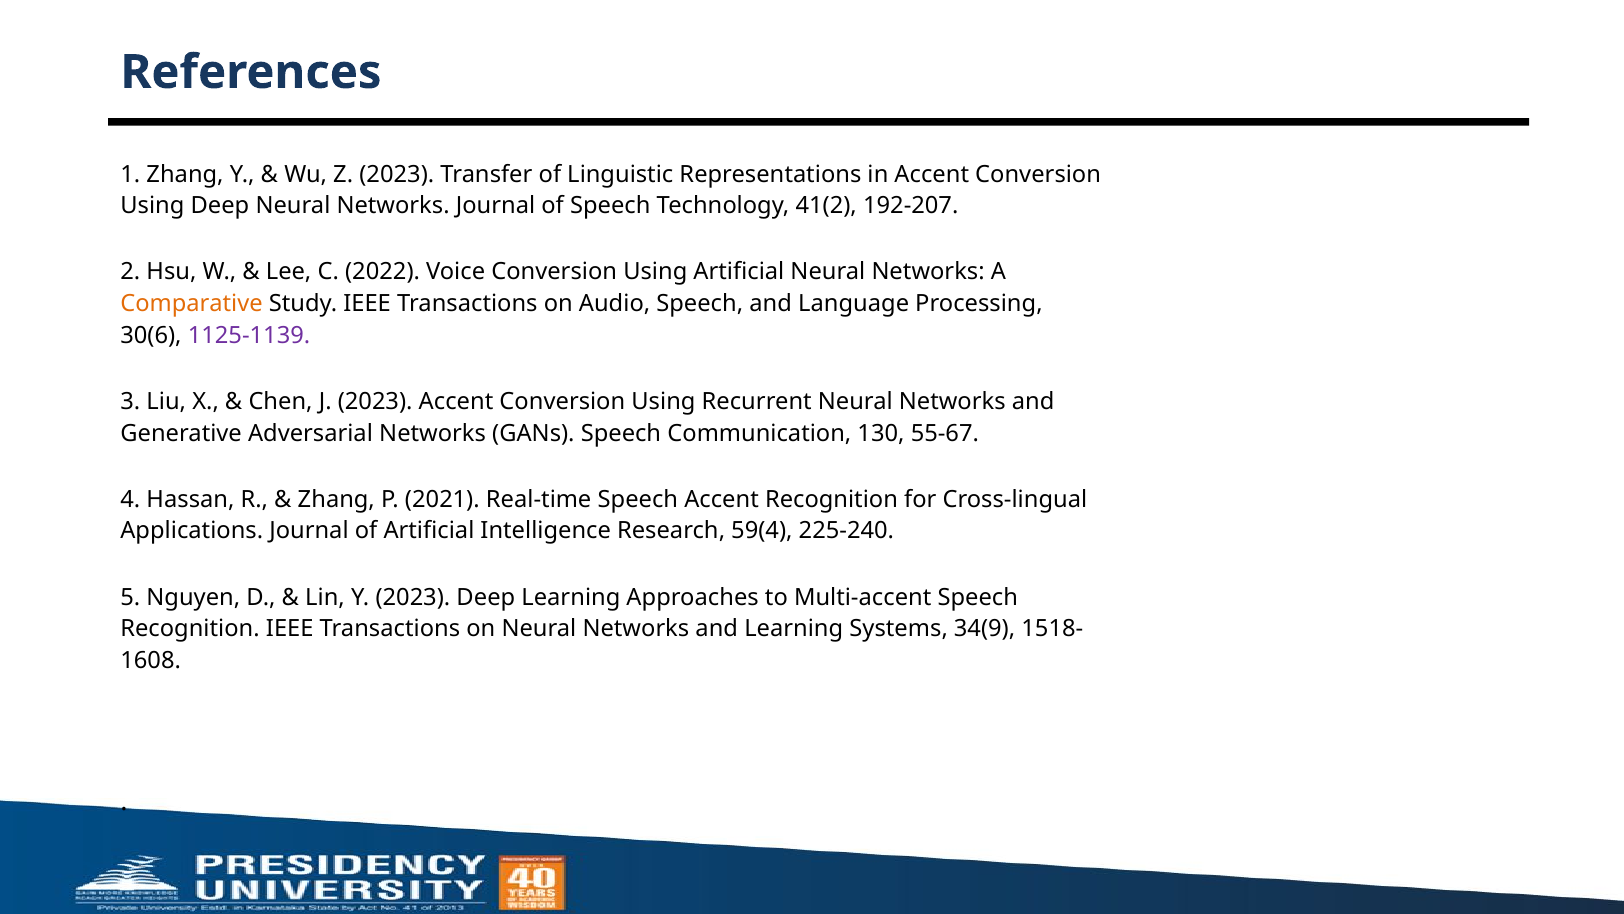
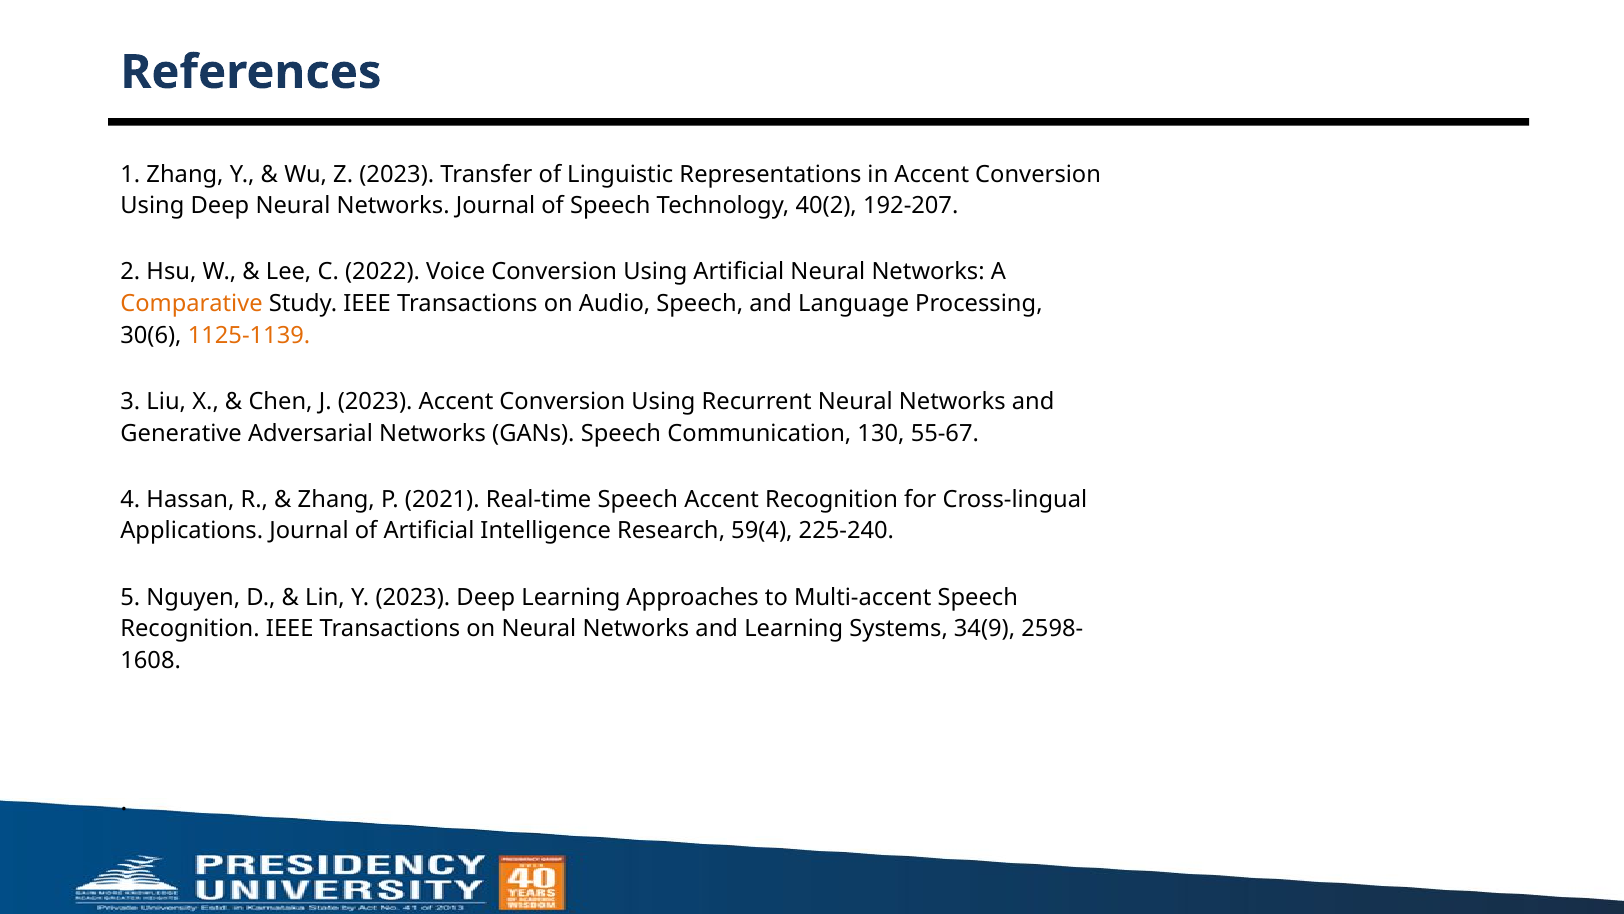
41(2: 41(2 -> 40(2
1125-1139 colour: purple -> orange
1518-: 1518- -> 2598-
